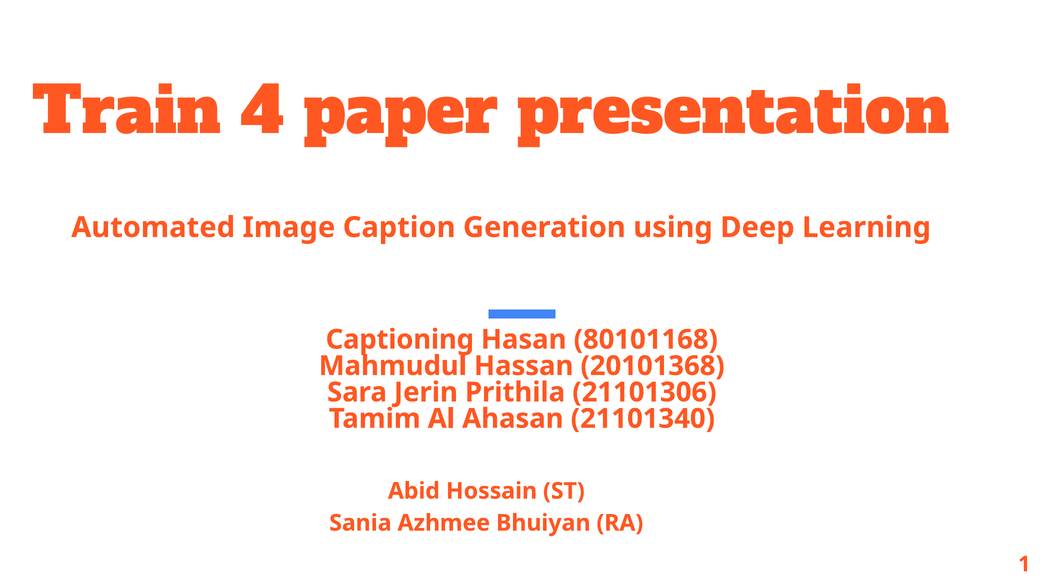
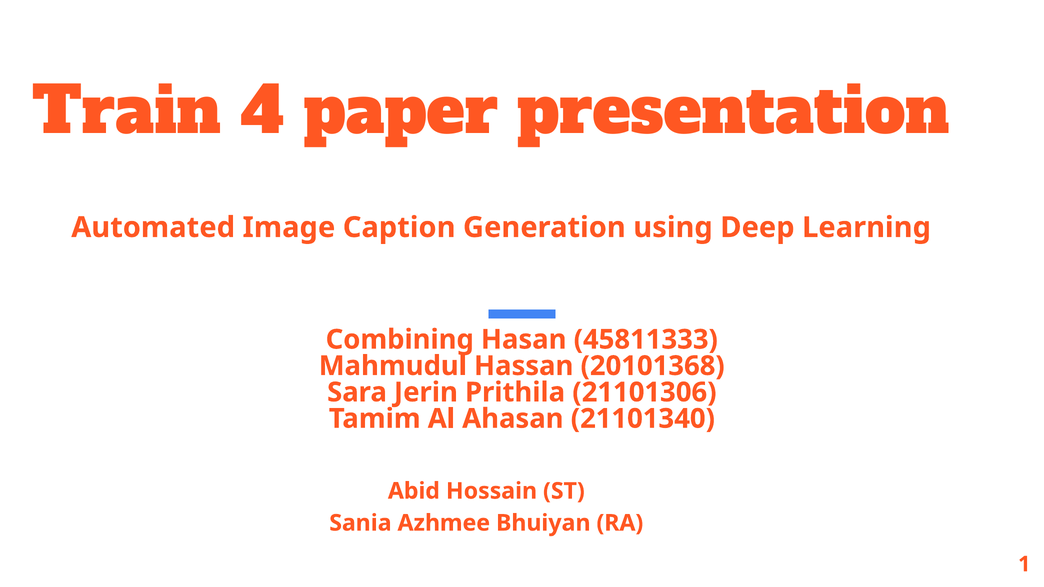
Captioning: Captioning -> Combining
80101168: 80101168 -> 45811333
